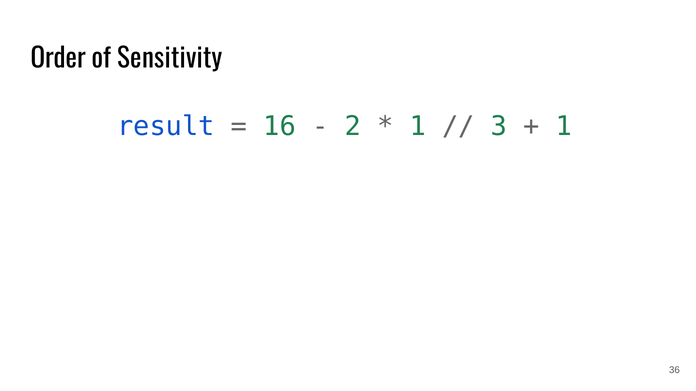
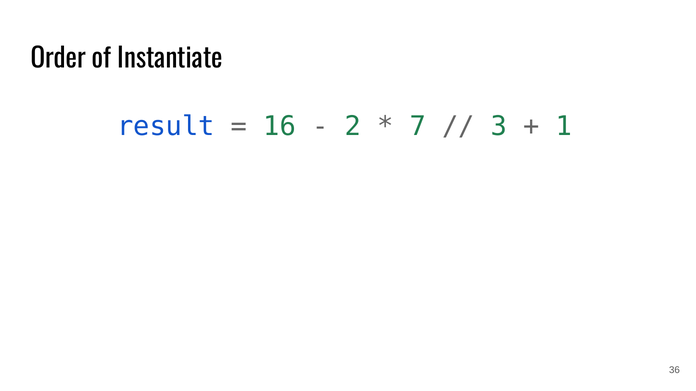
Sensitivity: Sensitivity -> Instantiate
1 at (418, 126): 1 -> 7
